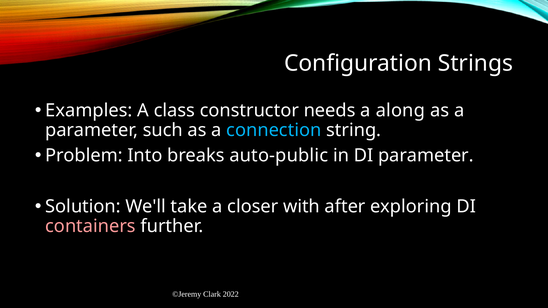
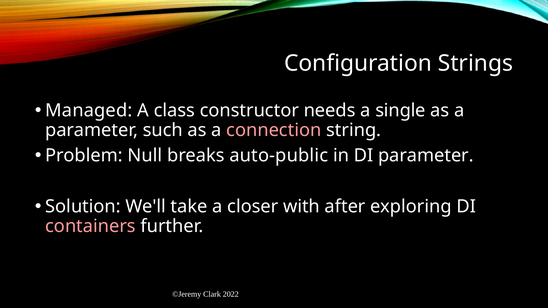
Examples: Examples -> Managed
along: along -> single
connection colour: light blue -> pink
Into: Into -> Null
